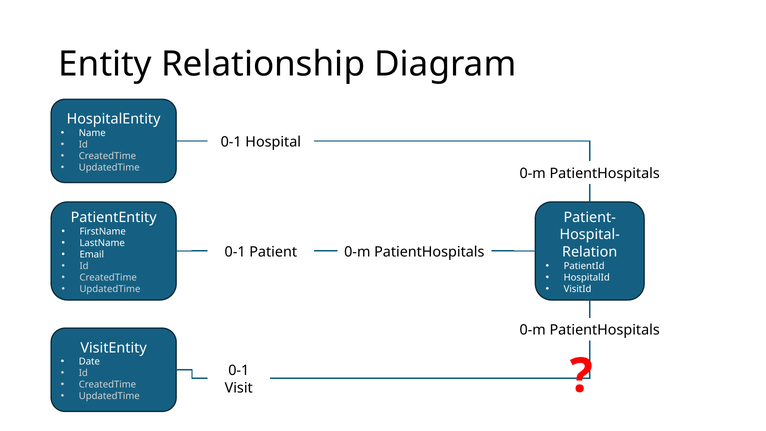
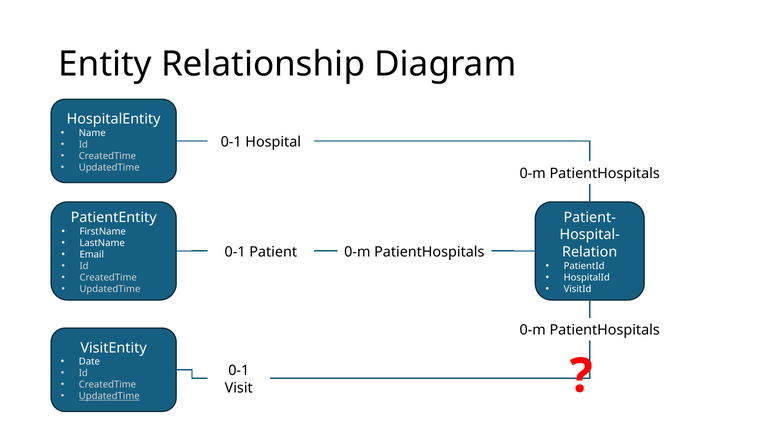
UpdatedTime at (109, 396) underline: none -> present
